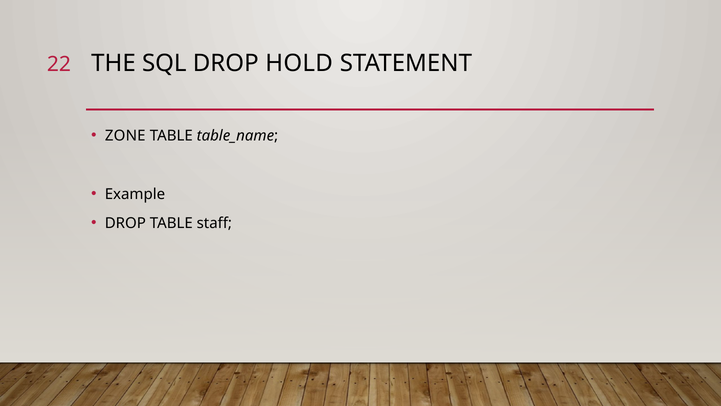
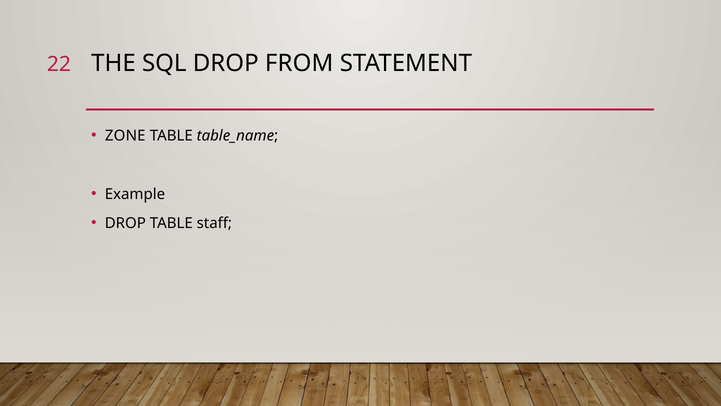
HOLD: HOLD -> FROM
